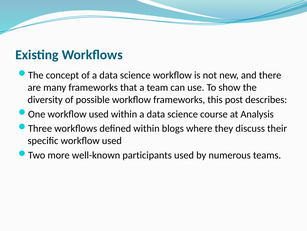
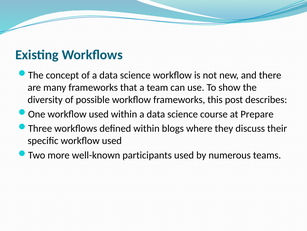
Analysis: Analysis -> Prepare
